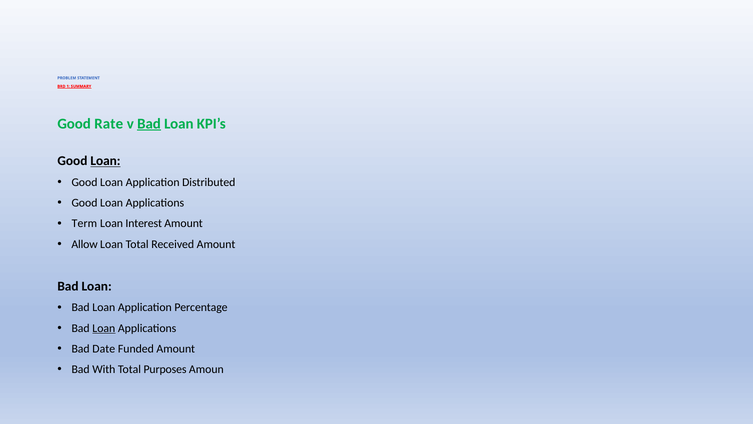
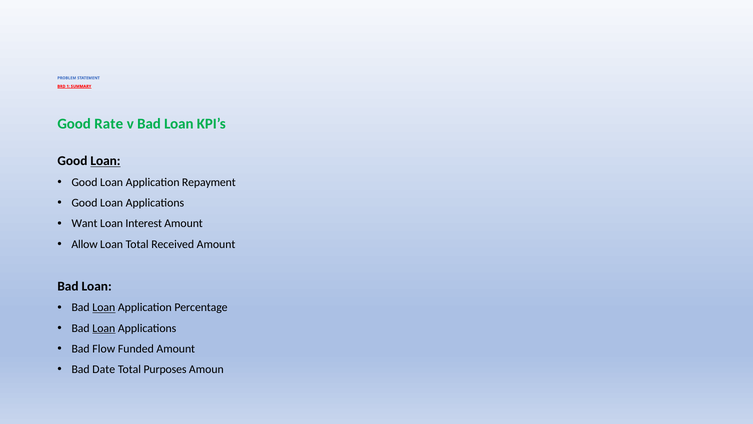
Bad at (149, 124) underline: present -> none
Distributed: Distributed -> Repayment
Term: Term -> Want
Loan at (104, 307) underline: none -> present
Date: Date -> Flow
With: With -> Date
